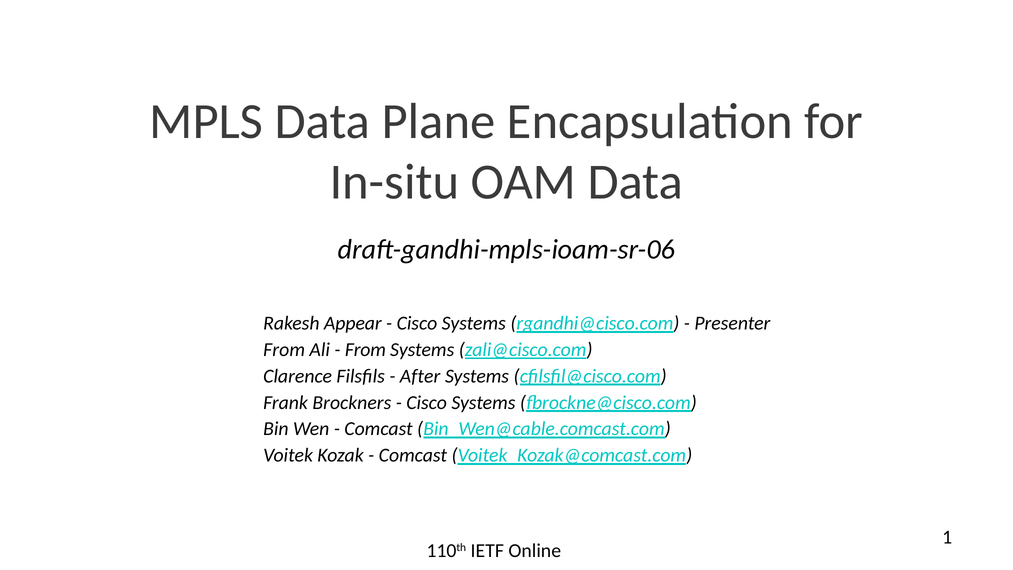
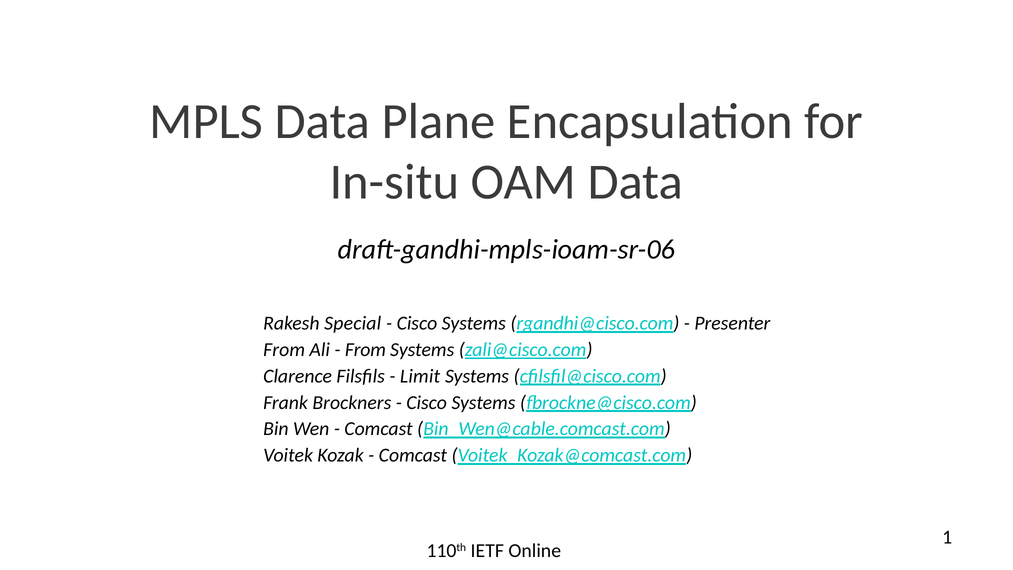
Appear: Appear -> Special
After: After -> Limit
